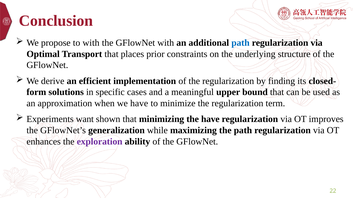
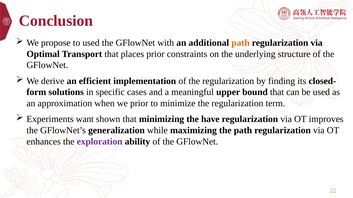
to with: with -> used
path at (241, 43) colour: blue -> orange
we have: have -> prior
